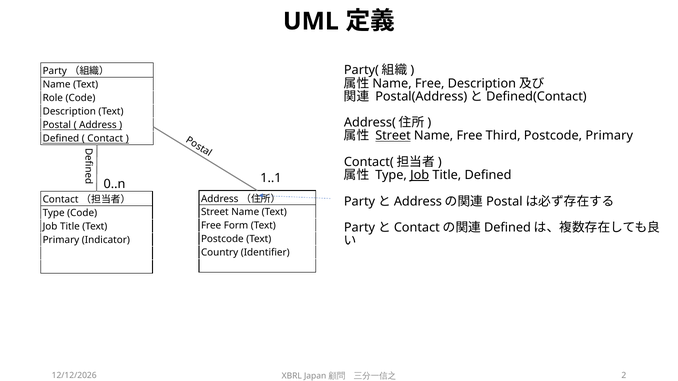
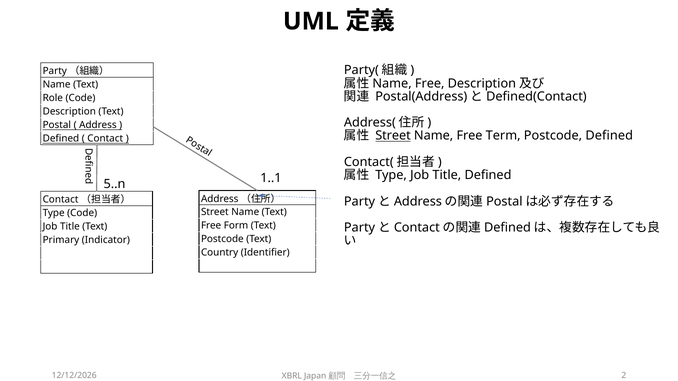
Third: Third -> Term
Postcode Primary: Primary -> Defined
Job at (420, 175) underline: present -> none
0..n: 0..n -> 5..n
